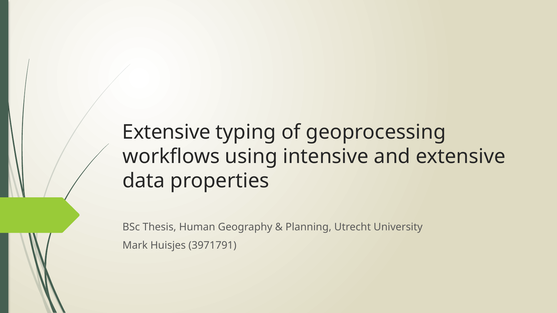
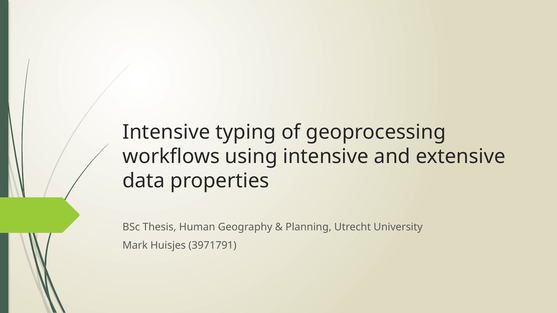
Extensive at (167, 132): Extensive -> Intensive
